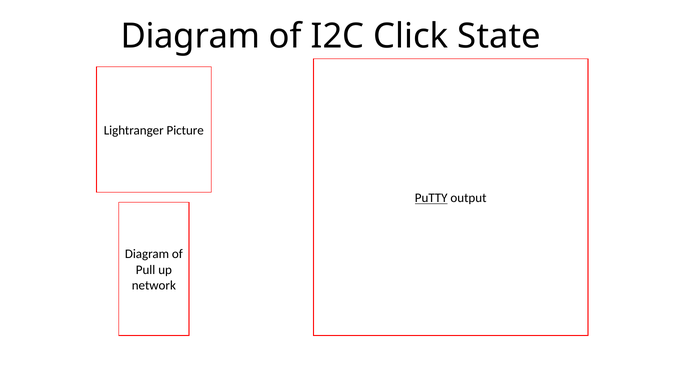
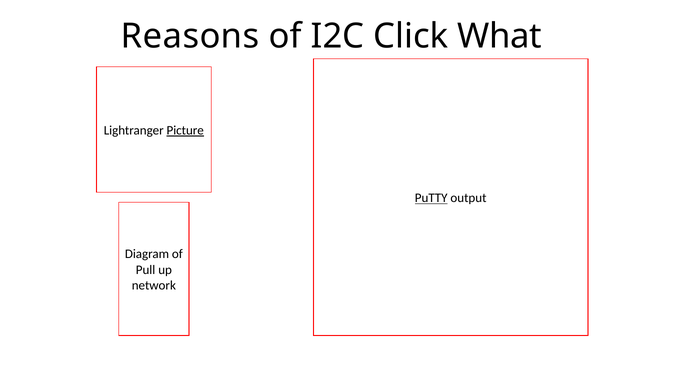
Diagram at (190, 36): Diagram -> Reasons
State: State -> What
Picture underline: none -> present
